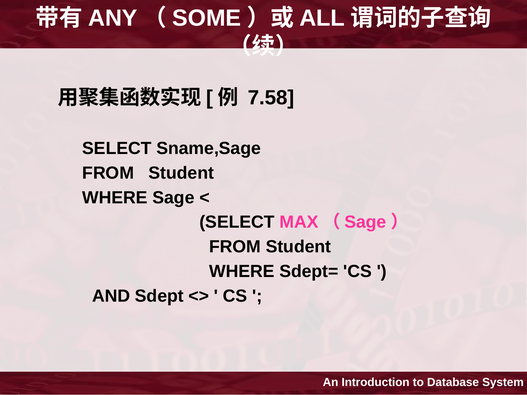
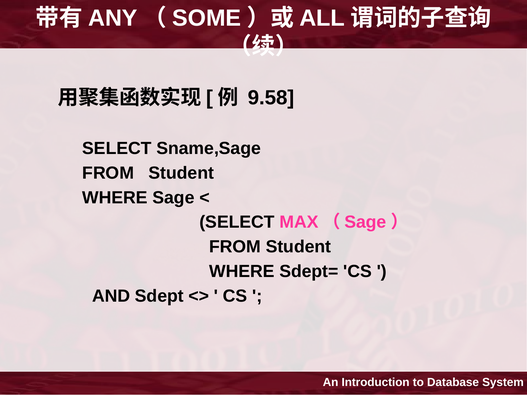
7.58: 7.58 -> 9.58
